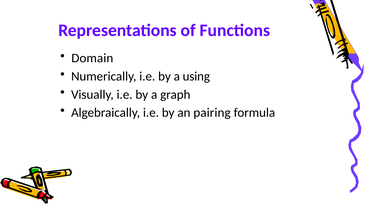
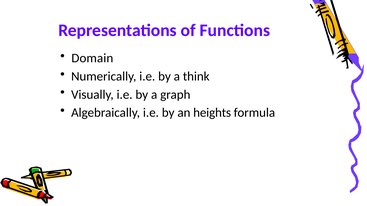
using: using -> think
pairing: pairing -> heights
